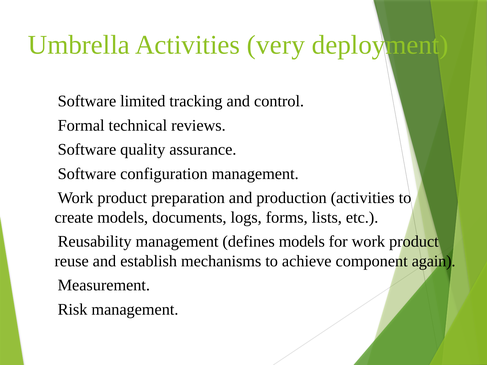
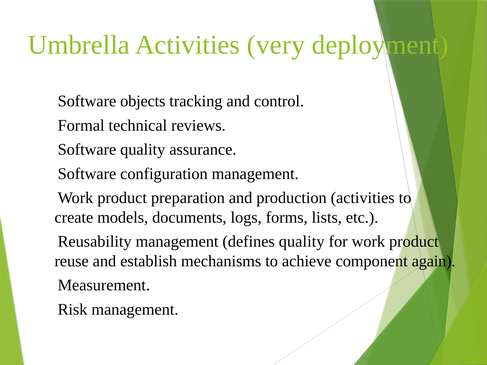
limited: limited -> objects
defines models: models -> quality
